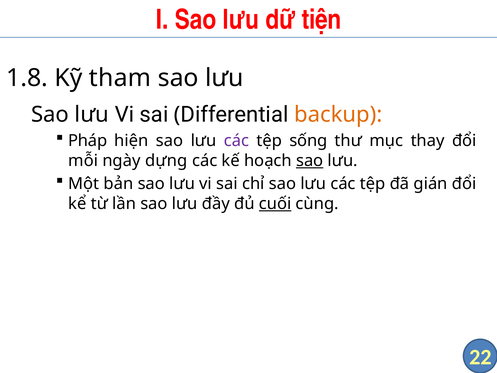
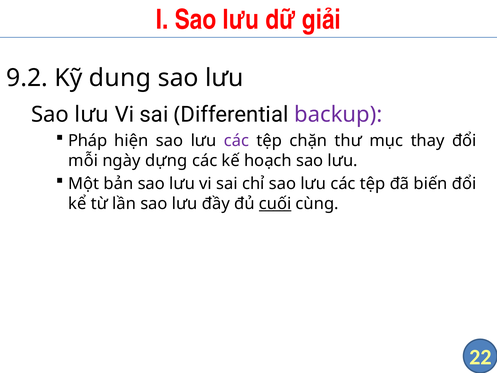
tiện: tiện -> giải
1.8: 1.8 -> 9.2
tham: tham -> dung
backup colour: orange -> purple
sống: sống -> chặn
sao at (310, 160) underline: present -> none
gián: gián -> biến
